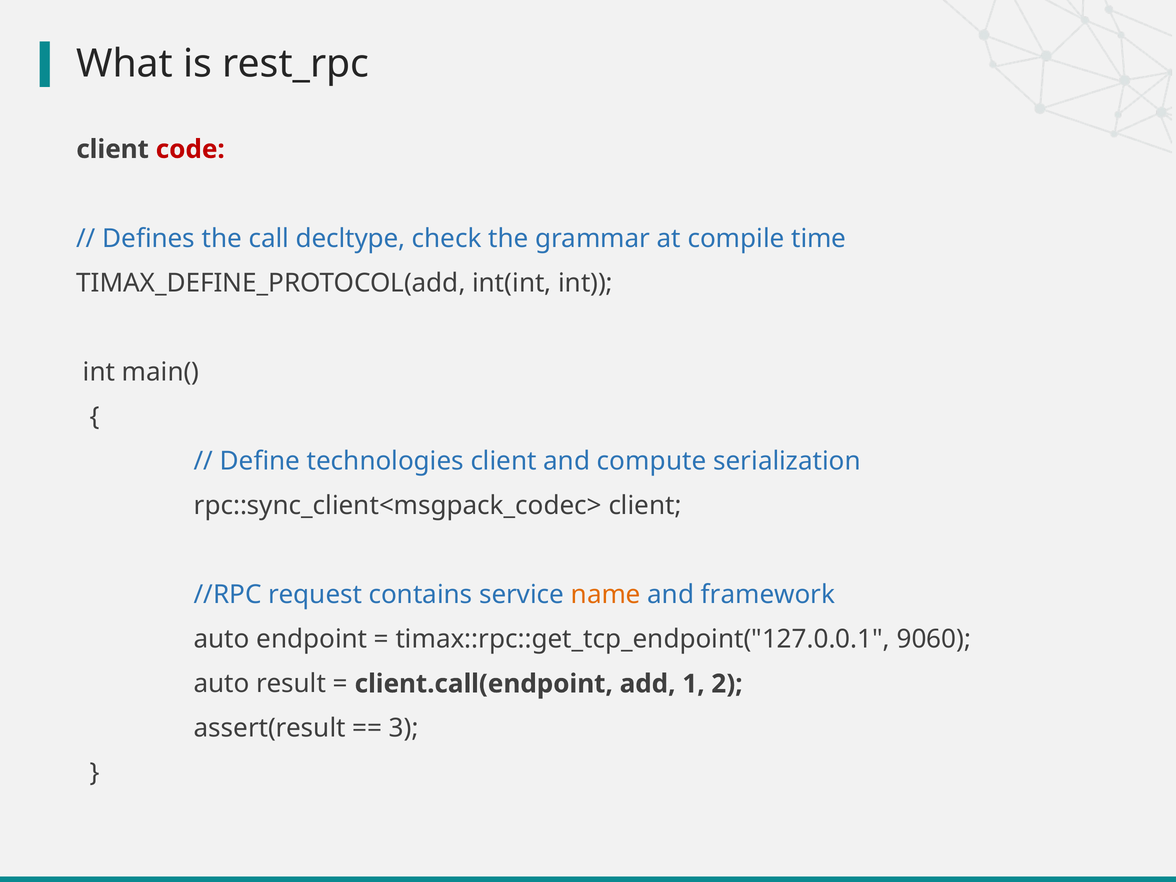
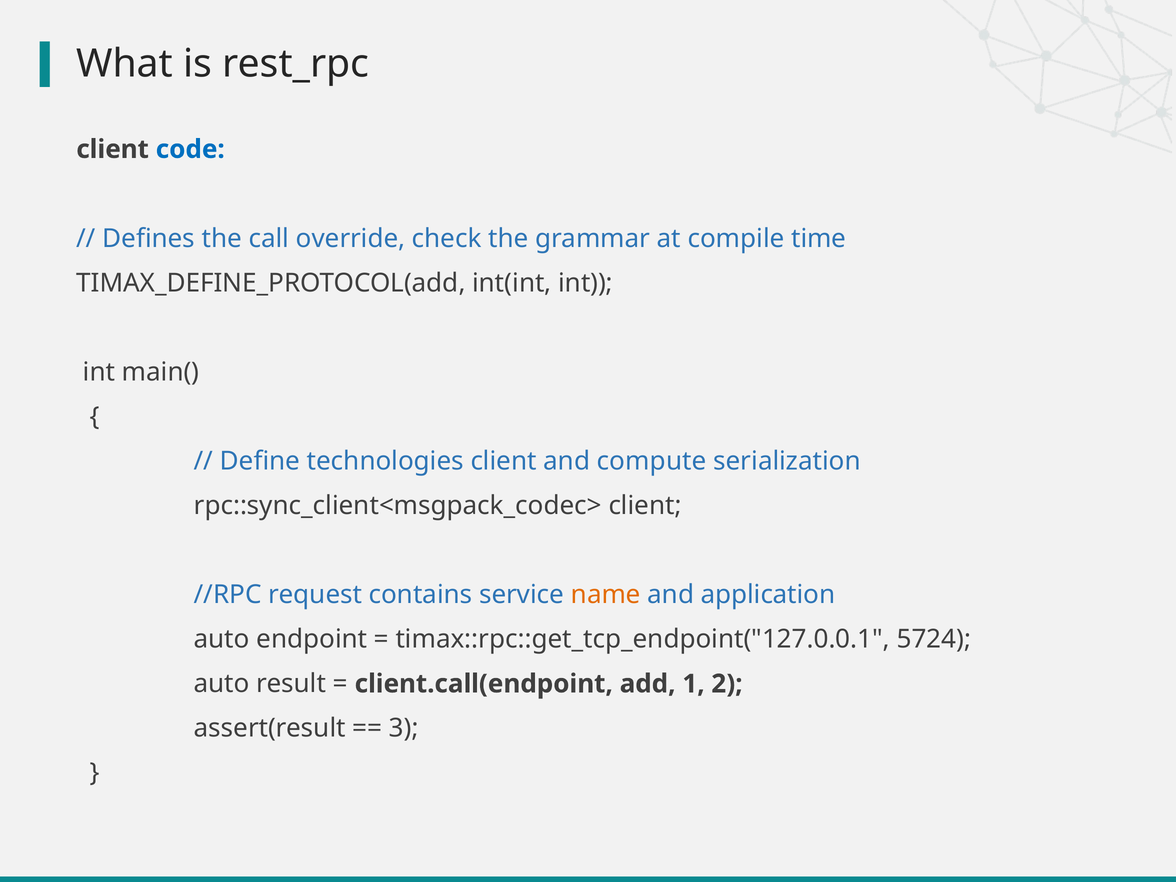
code colour: red -> blue
decltype: decltype -> override
framework: framework -> application
9060: 9060 -> 5724
